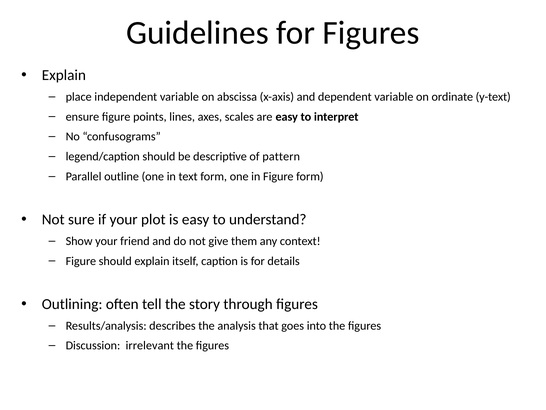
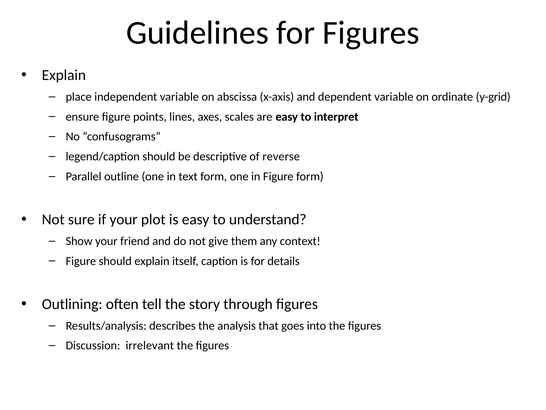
y-text: y-text -> y-grid
pattern: pattern -> reverse
